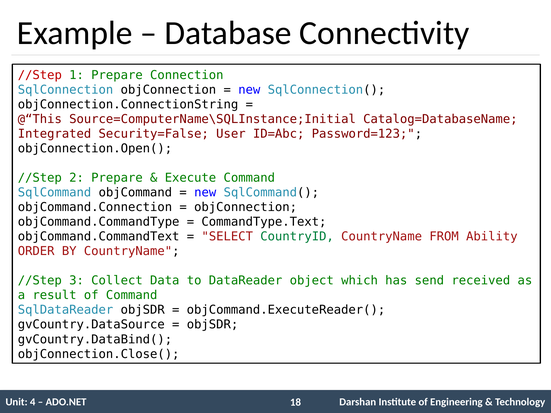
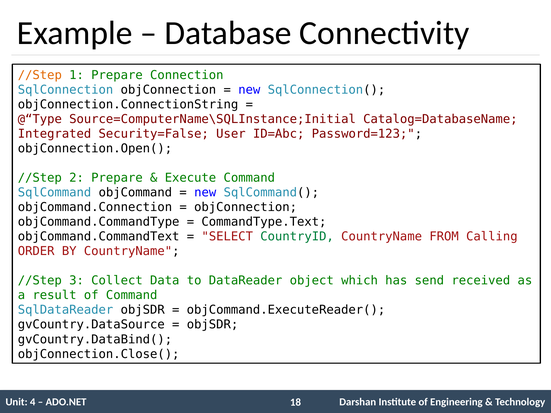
//Step at (40, 75) colour: red -> orange
@“This: @“This -> @“Type
Ability: Ability -> Calling
